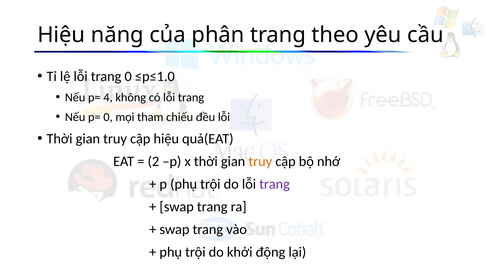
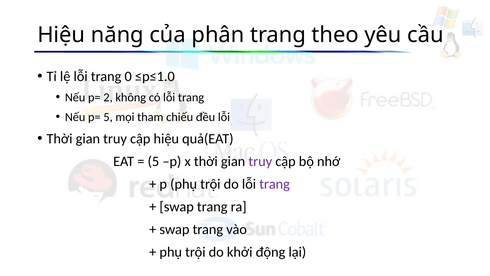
4: 4 -> 2
p= 0: 0 -> 5
2 at (153, 161): 2 -> 5
truy at (260, 161) colour: orange -> purple
